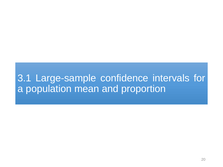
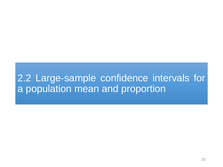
3.1: 3.1 -> 2.2
